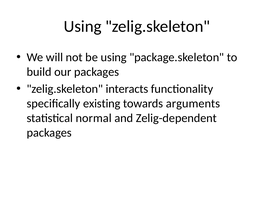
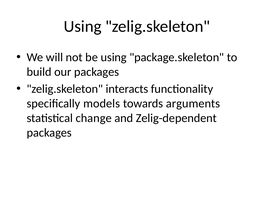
existing: existing -> models
normal: normal -> change
